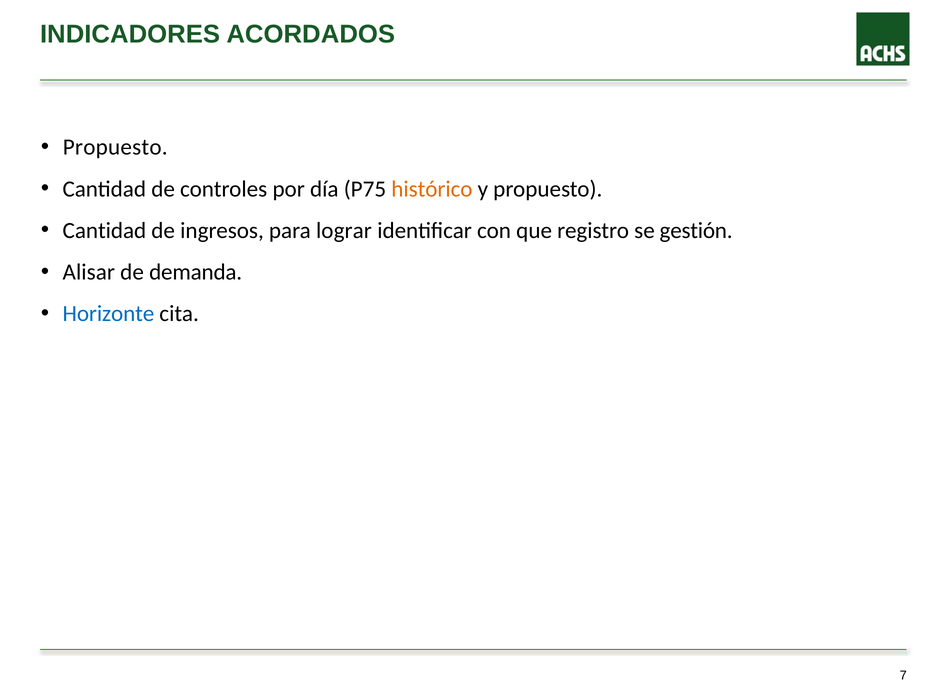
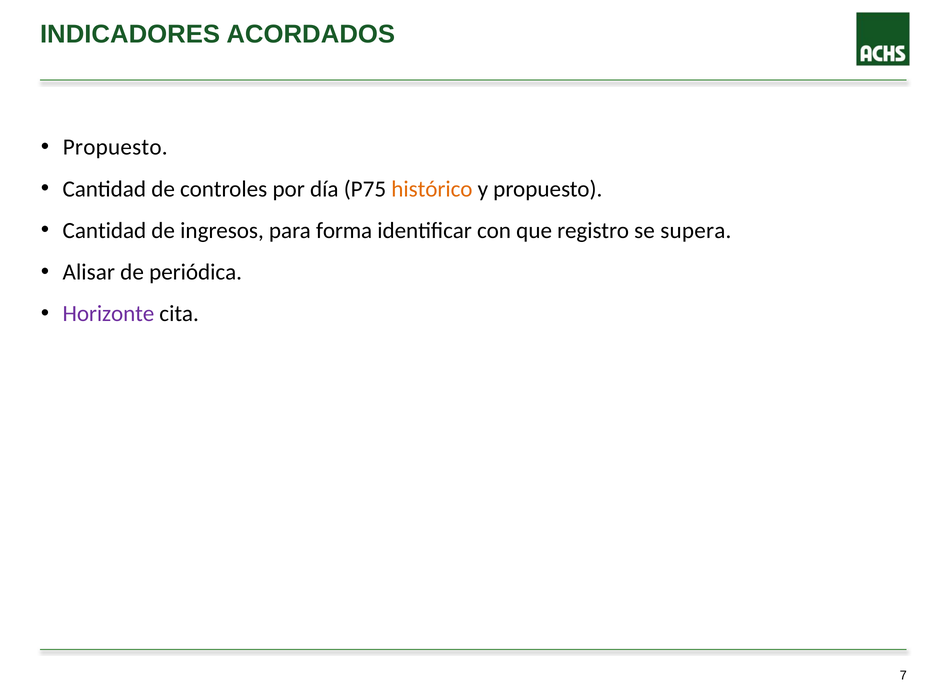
lograr: lograr -> forma
gestión: gestión -> supera
demanda: demanda -> periódica
Horizonte colour: blue -> purple
